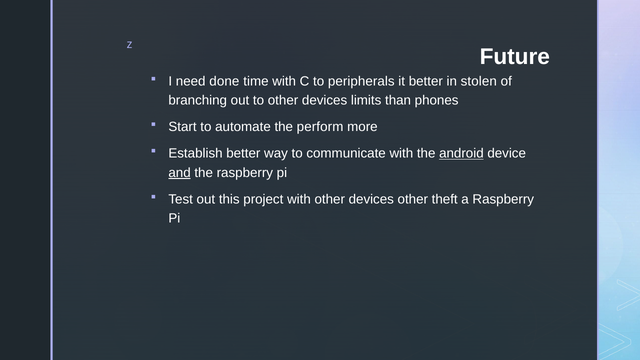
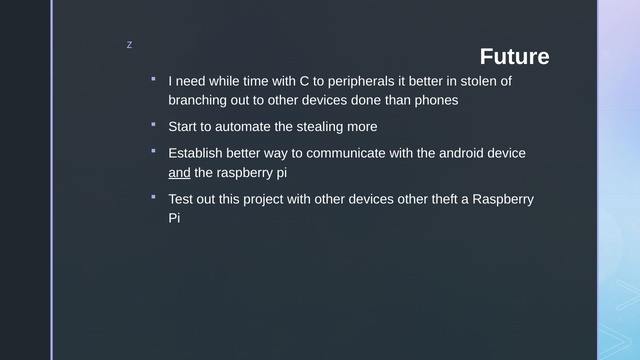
done: done -> while
limits: limits -> done
perform: perform -> stealing
android underline: present -> none
